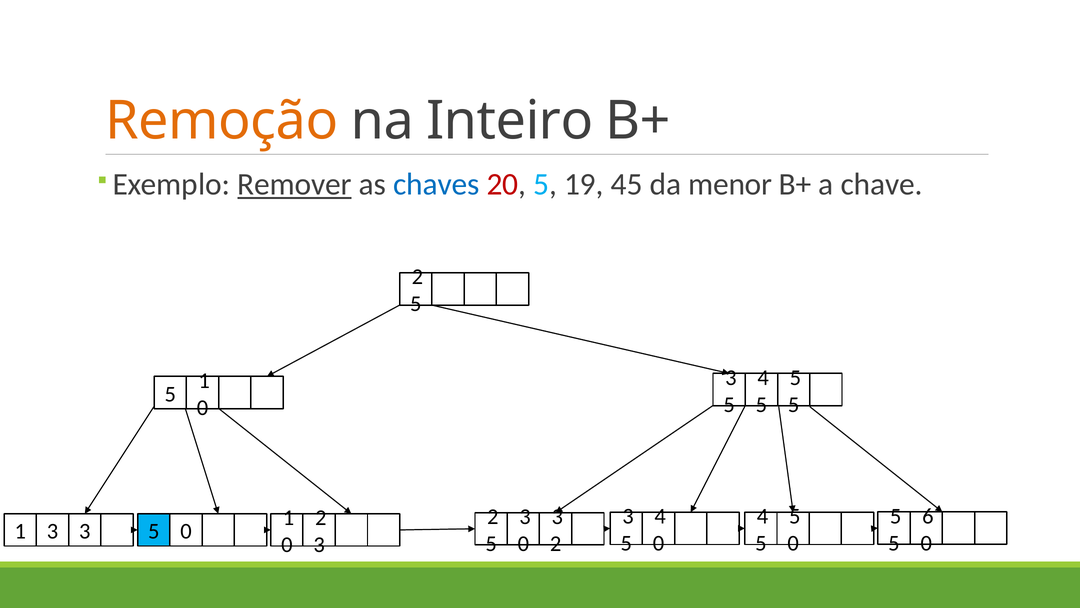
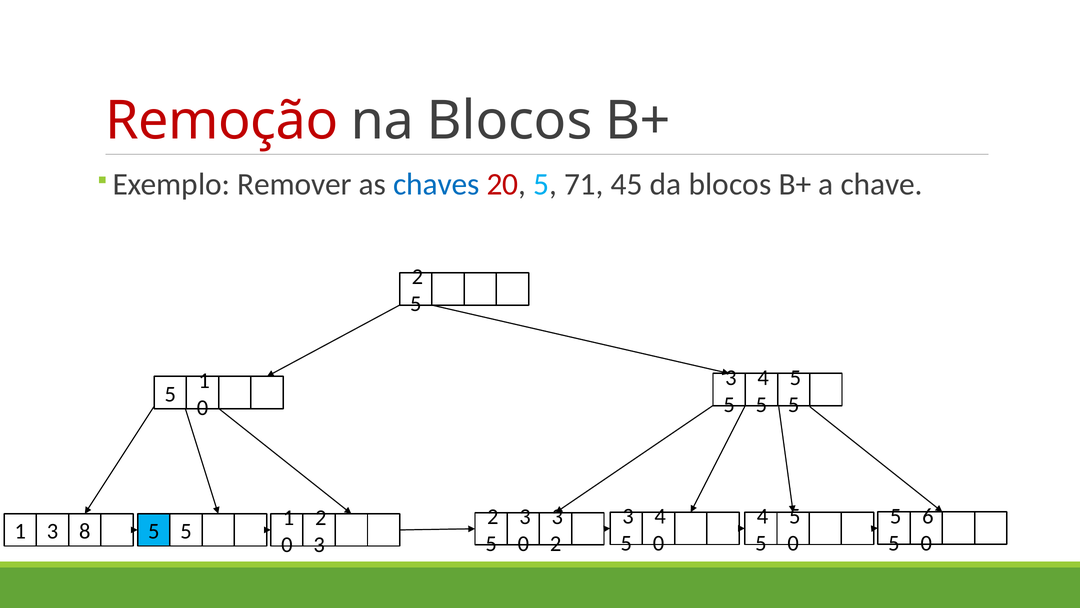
Remoção colour: orange -> red
na Inteiro: Inteiro -> Blocos
Remover underline: present -> none
19: 19 -> 71
da menor: menor -> blocos
3 3: 3 -> 8
0 at (186, 531): 0 -> 5
